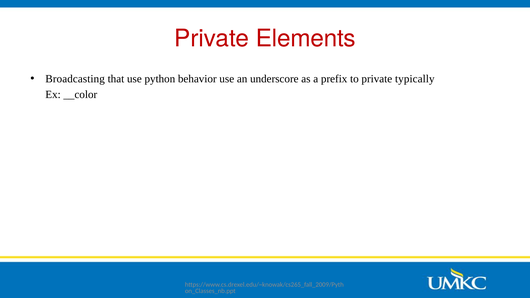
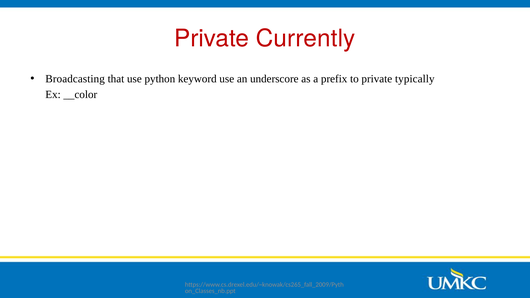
Elements: Elements -> Currently
behavior: behavior -> keyword
